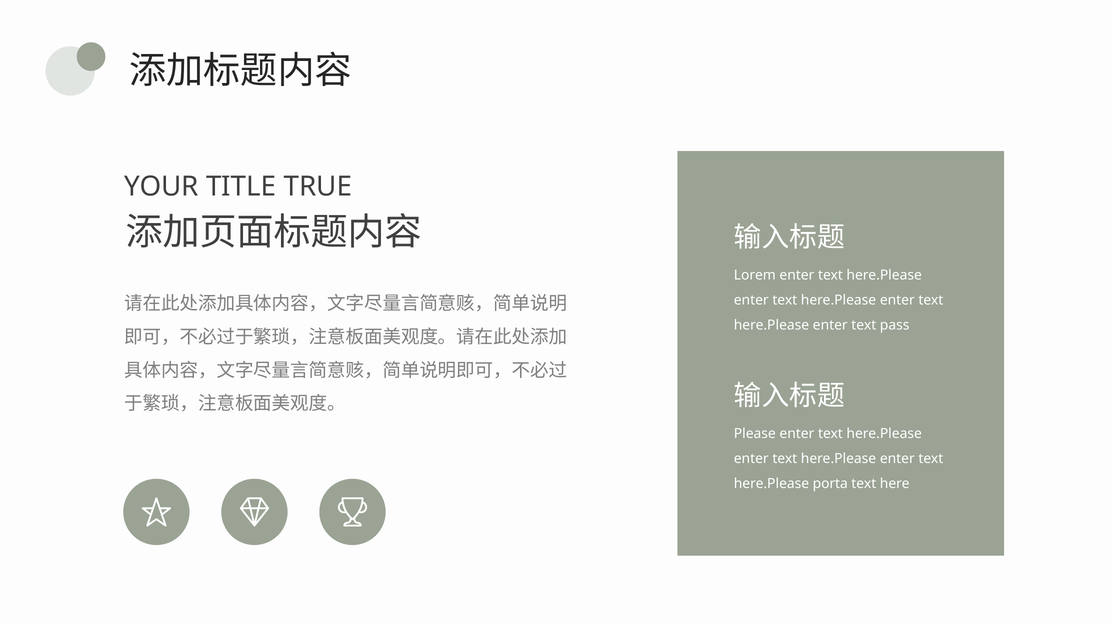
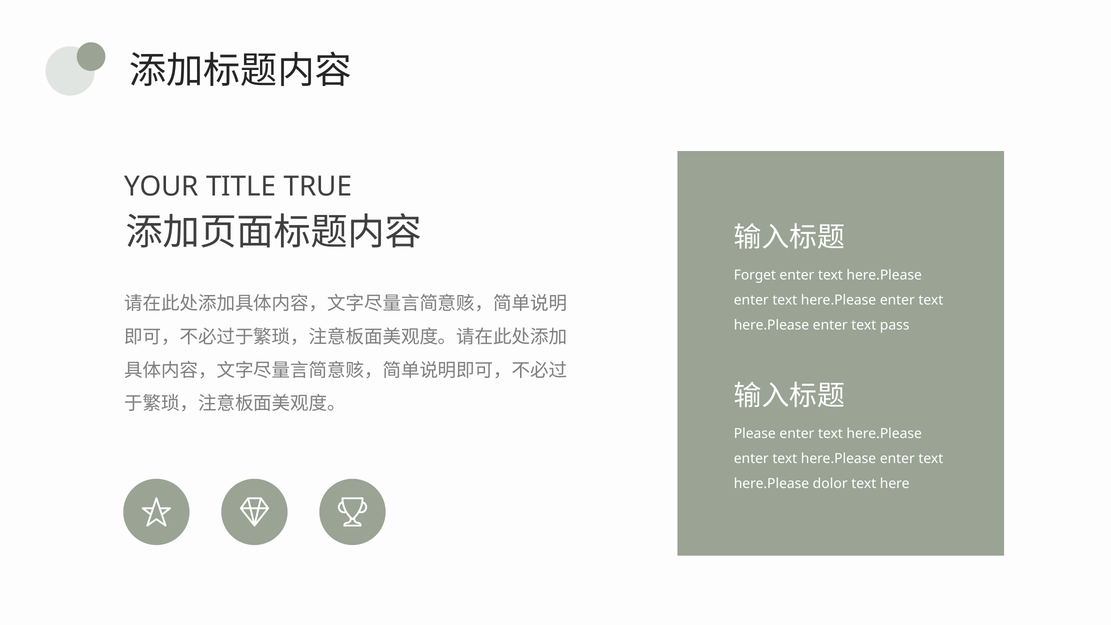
Lorem: Lorem -> Forget
porta: porta -> dolor
